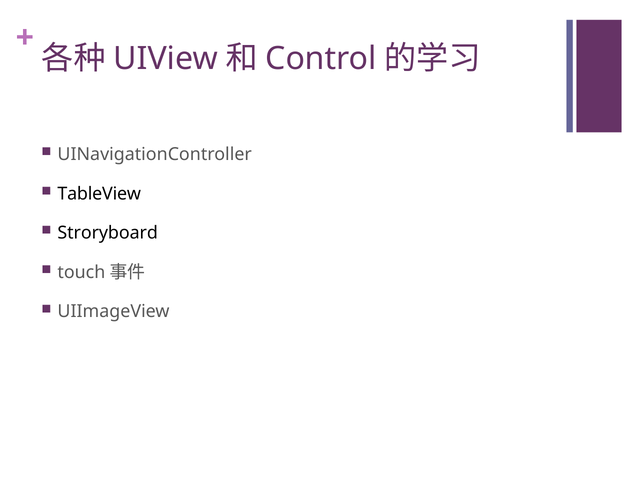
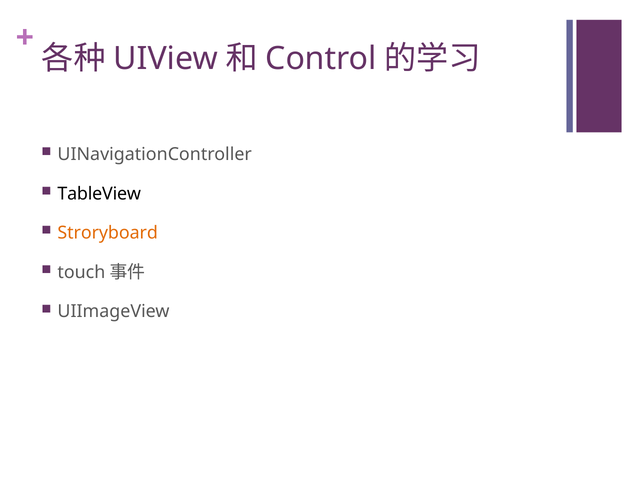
Stroryboard colour: black -> orange
